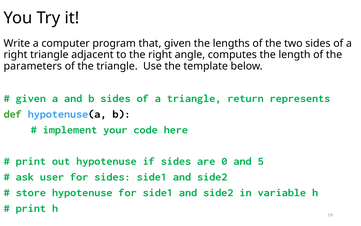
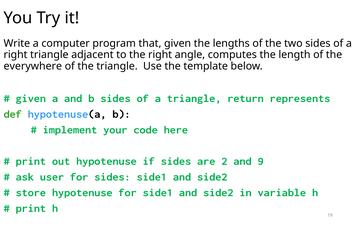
parameters: parameters -> everywhere
0: 0 -> 2
5: 5 -> 9
